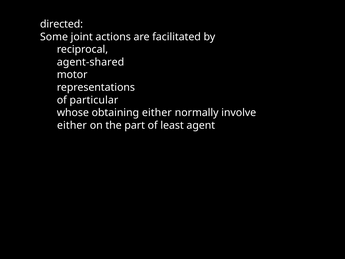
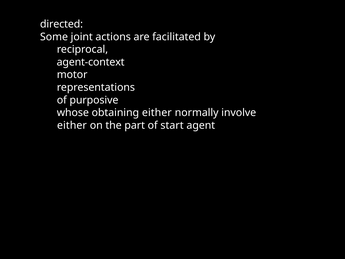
agent-shared: agent-shared -> agent-context
particular: particular -> purposive
least: least -> start
